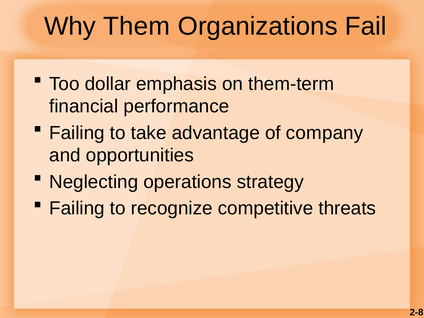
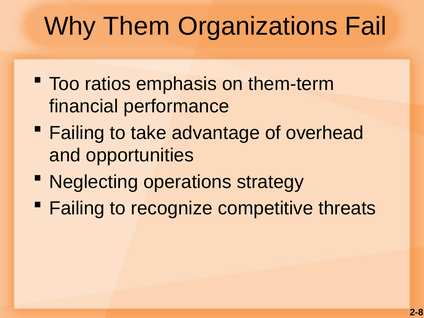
dollar: dollar -> ratios
company: company -> overhead
